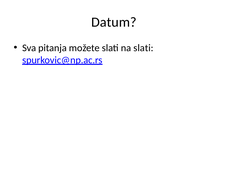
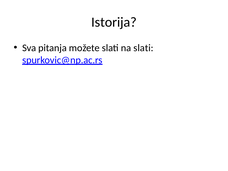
Datum: Datum -> Istorija
